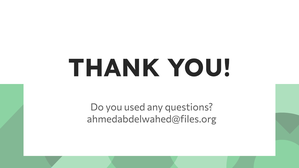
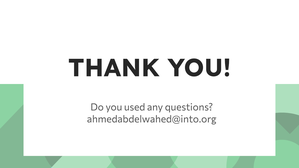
ahmedabdelwahed@files.org: ahmedabdelwahed@files.org -> ahmedabdelwahed@into.org
